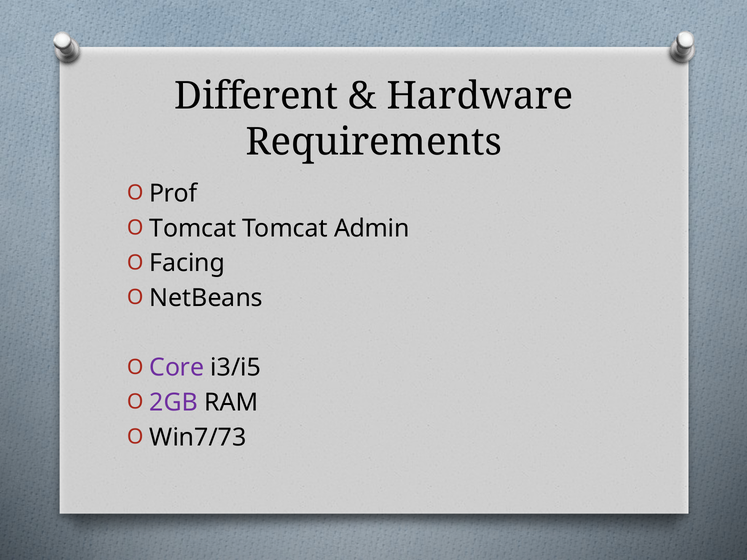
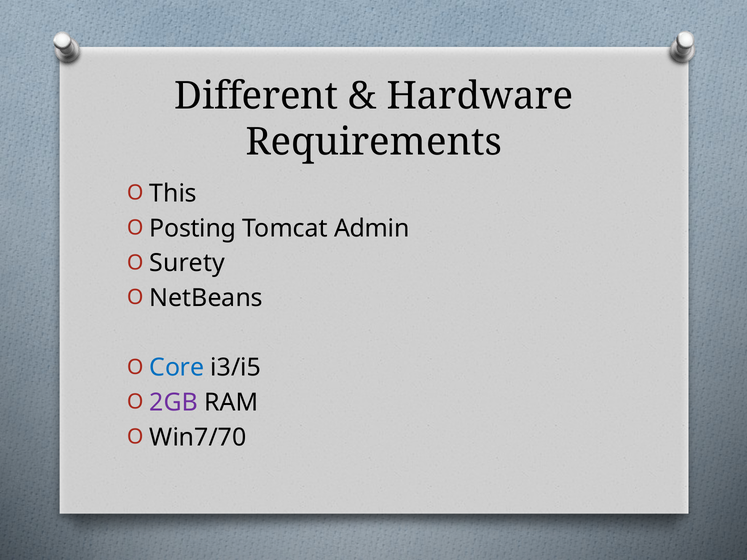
Prof: Prof -> This
Tomcat at (193, 228): Tomcat -> Posting
Facing: Facing -> Surety
Core colour: purple -> blue
Win7/73: Win7/73 -> Win7/70
